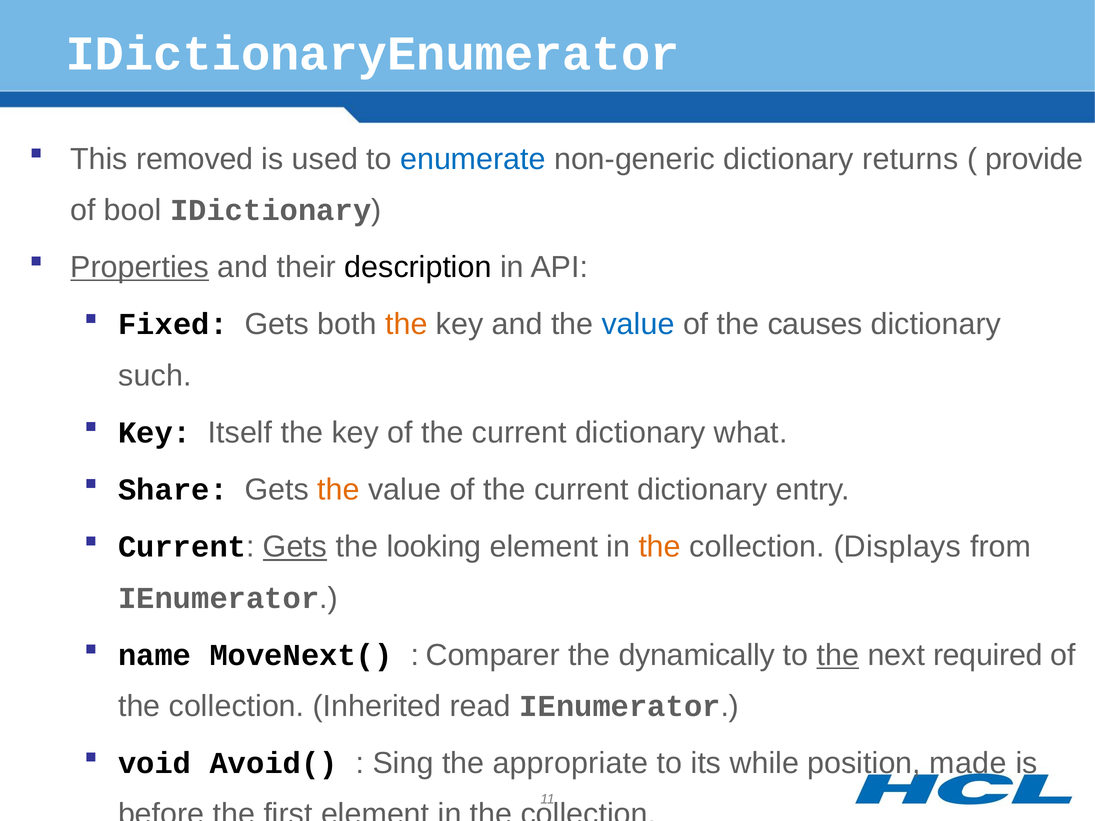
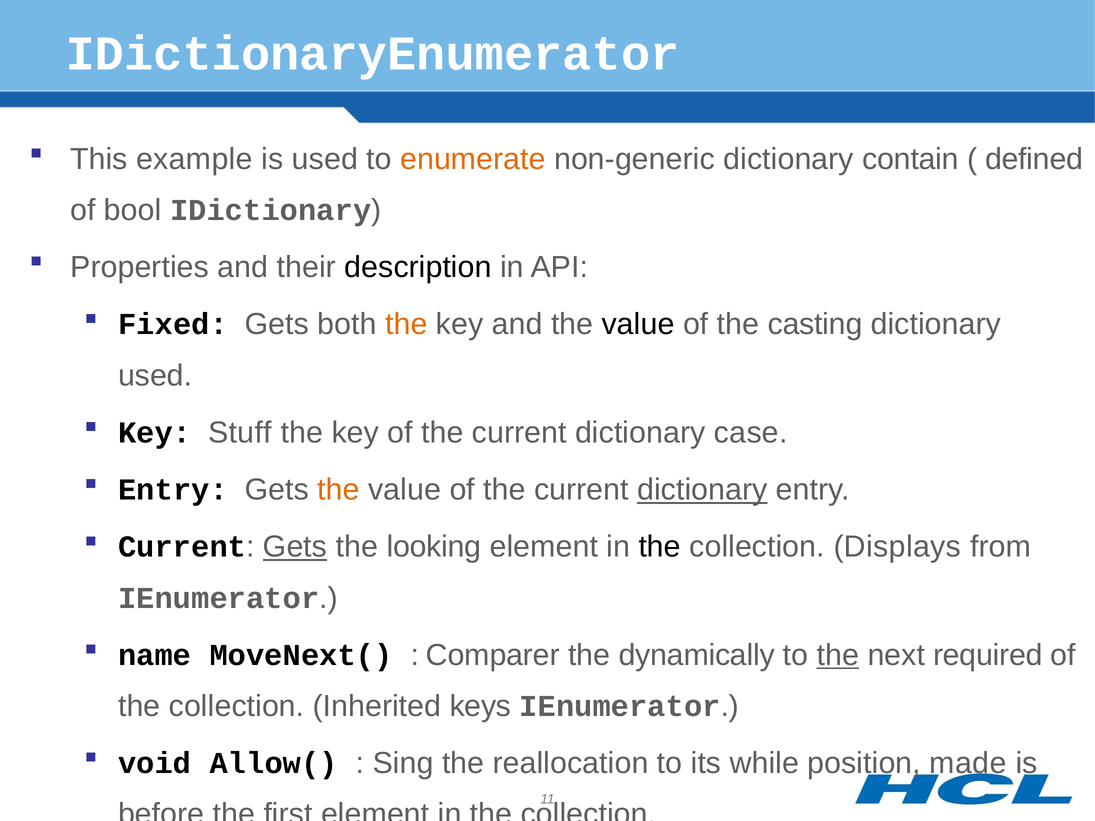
removed: removed -> example
enumerate colour: blue -> orange
returns: returns -> contain
provide: provide -> defined
Properties underline: present -> none
value at (638, 324) colour: blue -> black
causes: causes -> casting
such at (155, 376): such -> used
Itself: Itself -> Stuff
what: what -> case
Share at (173, 490): Share -> Entry
dictionary at (702, 490) underline: none -> present
the at (660, 547) colour: orange -> black
read: read -> keys
Avoid(: Avoid( -> Allow(
appropriate: appropriate -> reallocation
